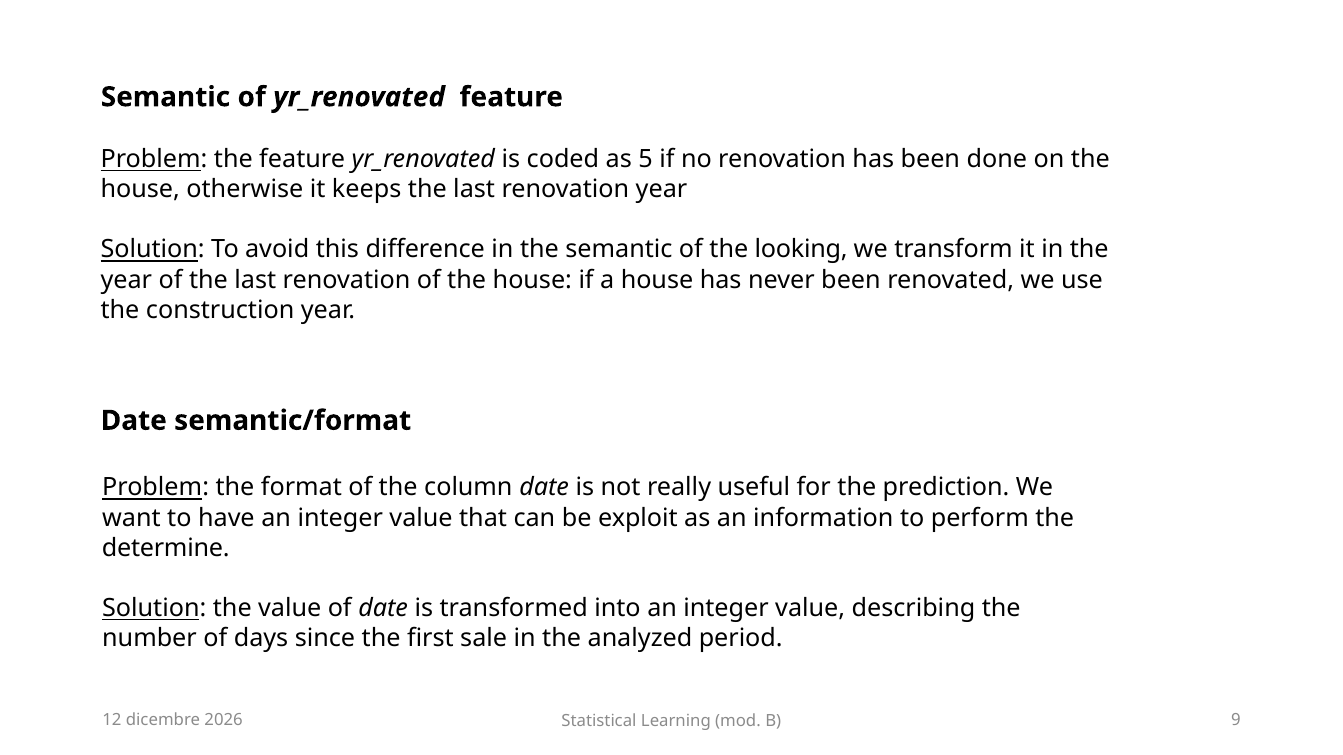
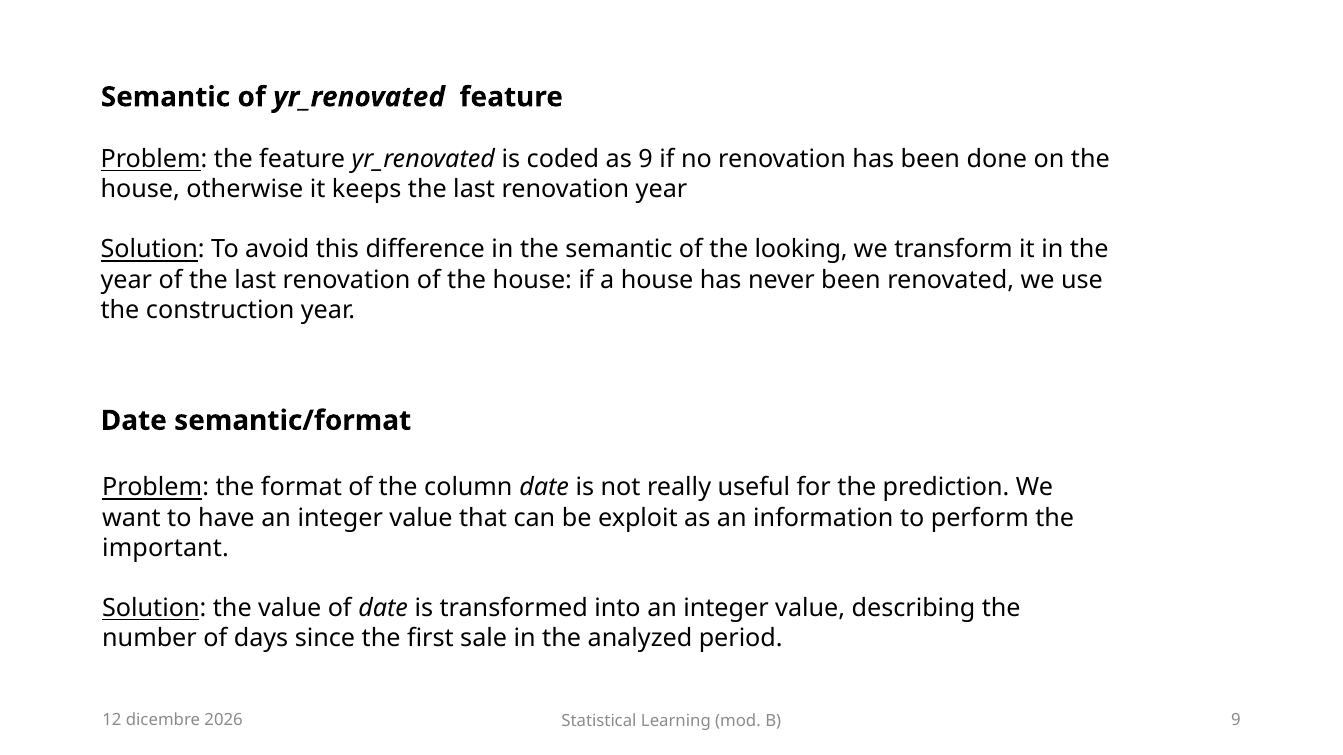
as 5: 5 -> 9
determine: determine -> important
